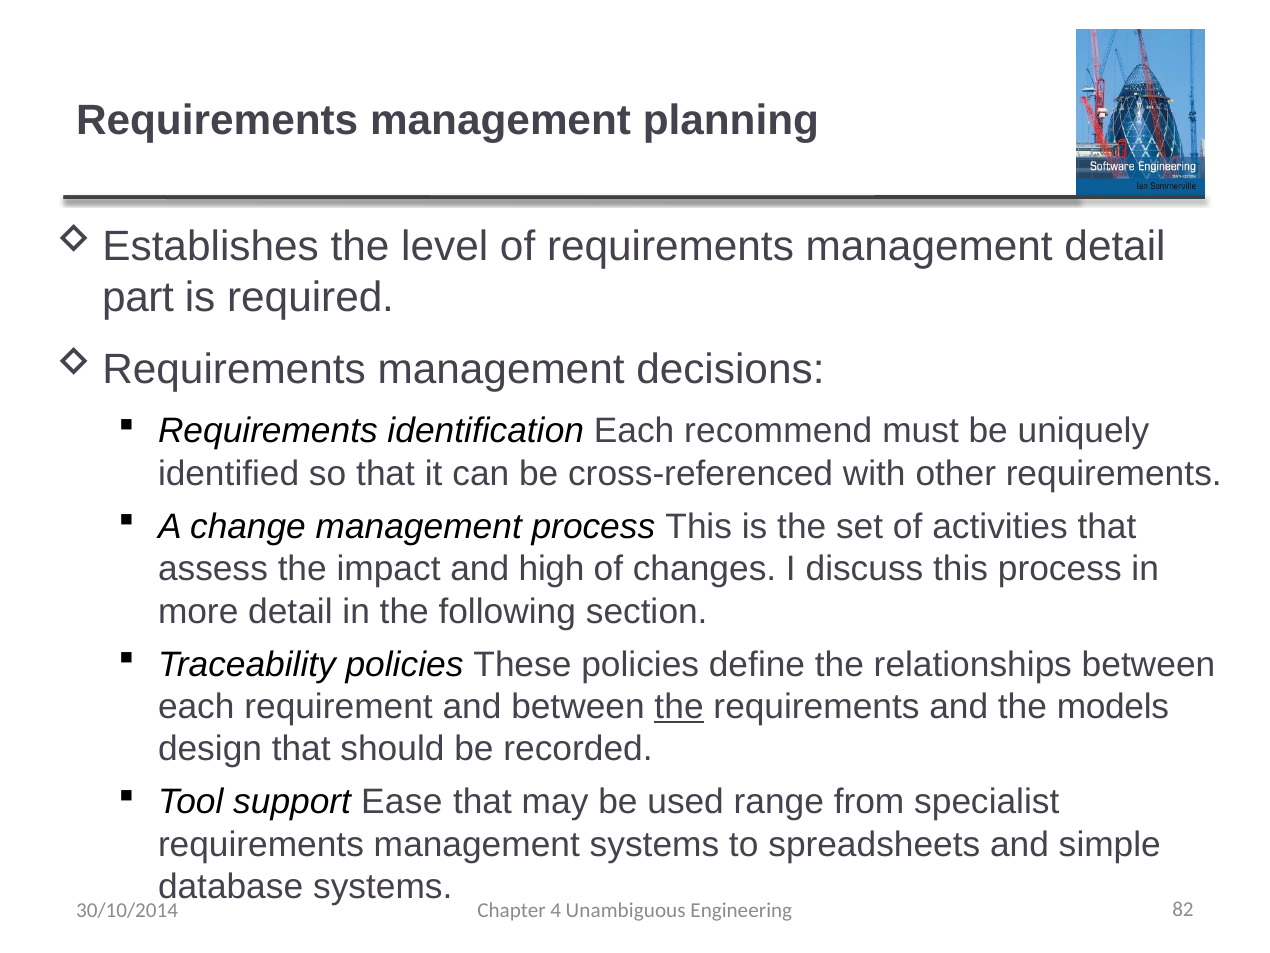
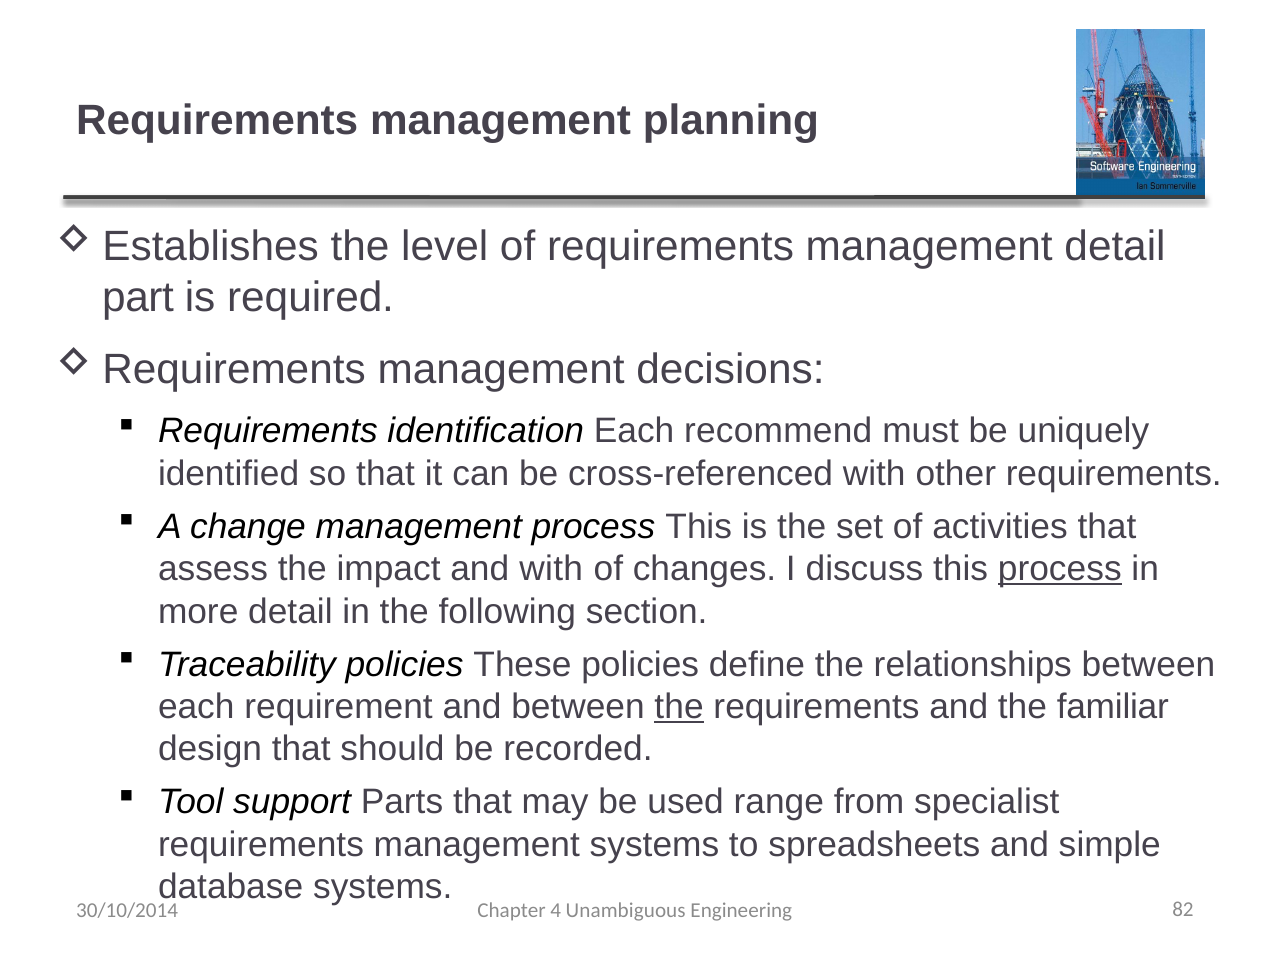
and high: high -> with
process at (1060, 569) underline: none -> present
models: models -> familiar
Ease: Ease -> Parts
